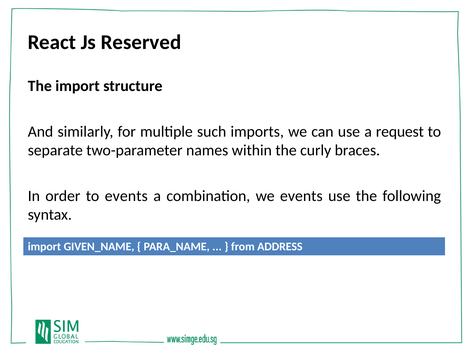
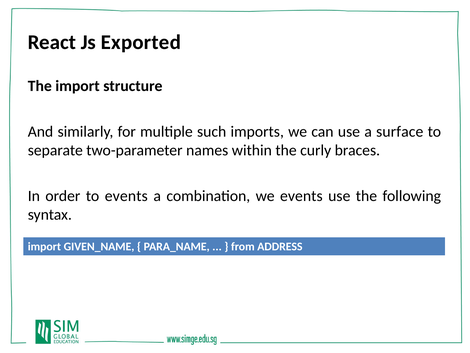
Reserved: Reserved -> Exported
request: request -> surface
